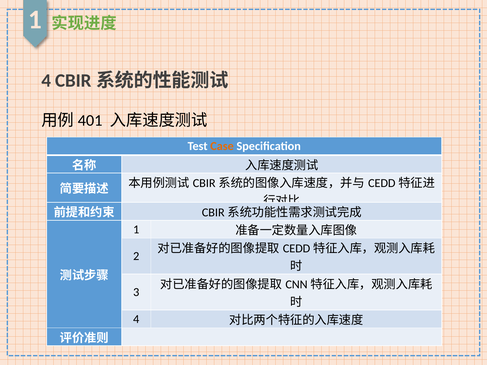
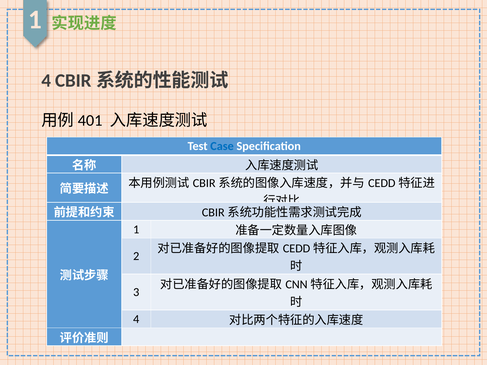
Case colour: orange -> blue
